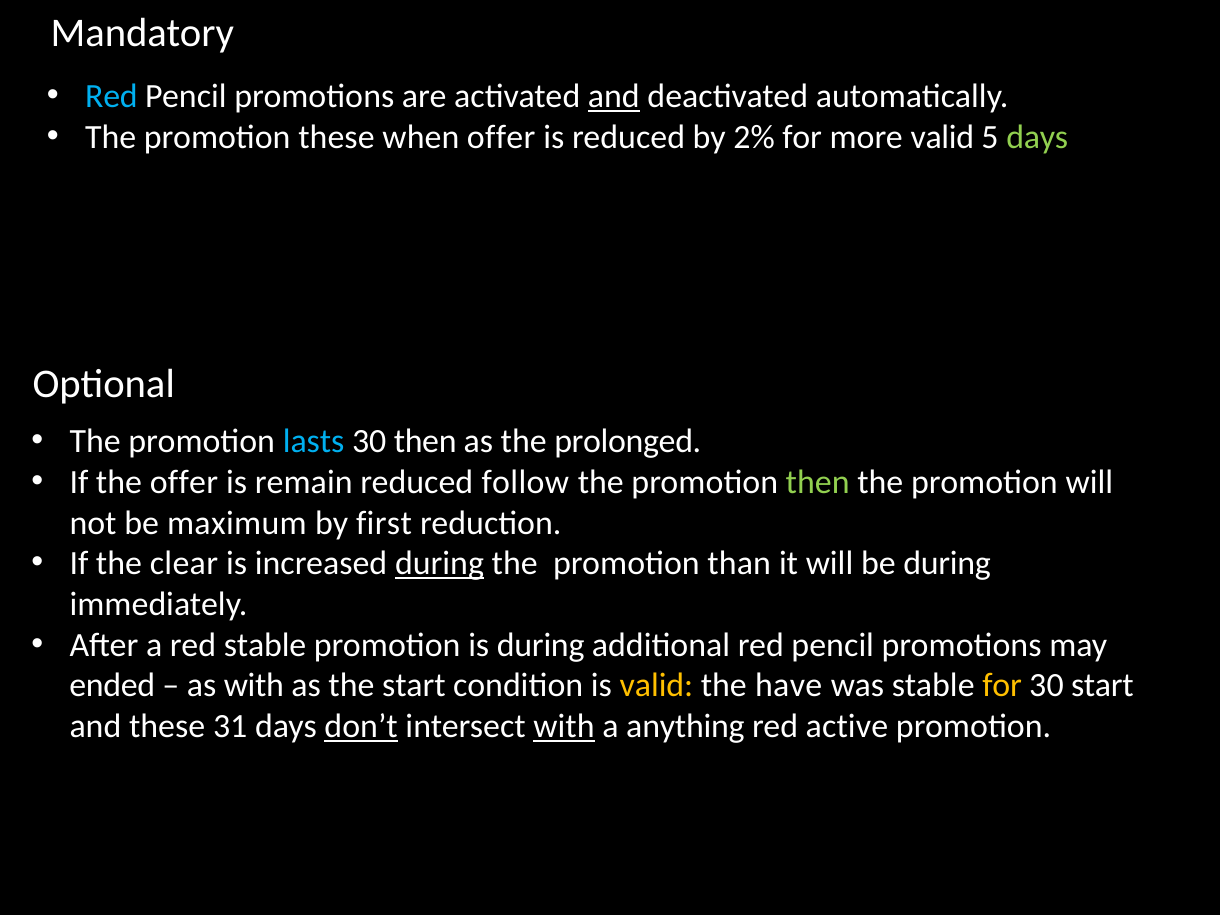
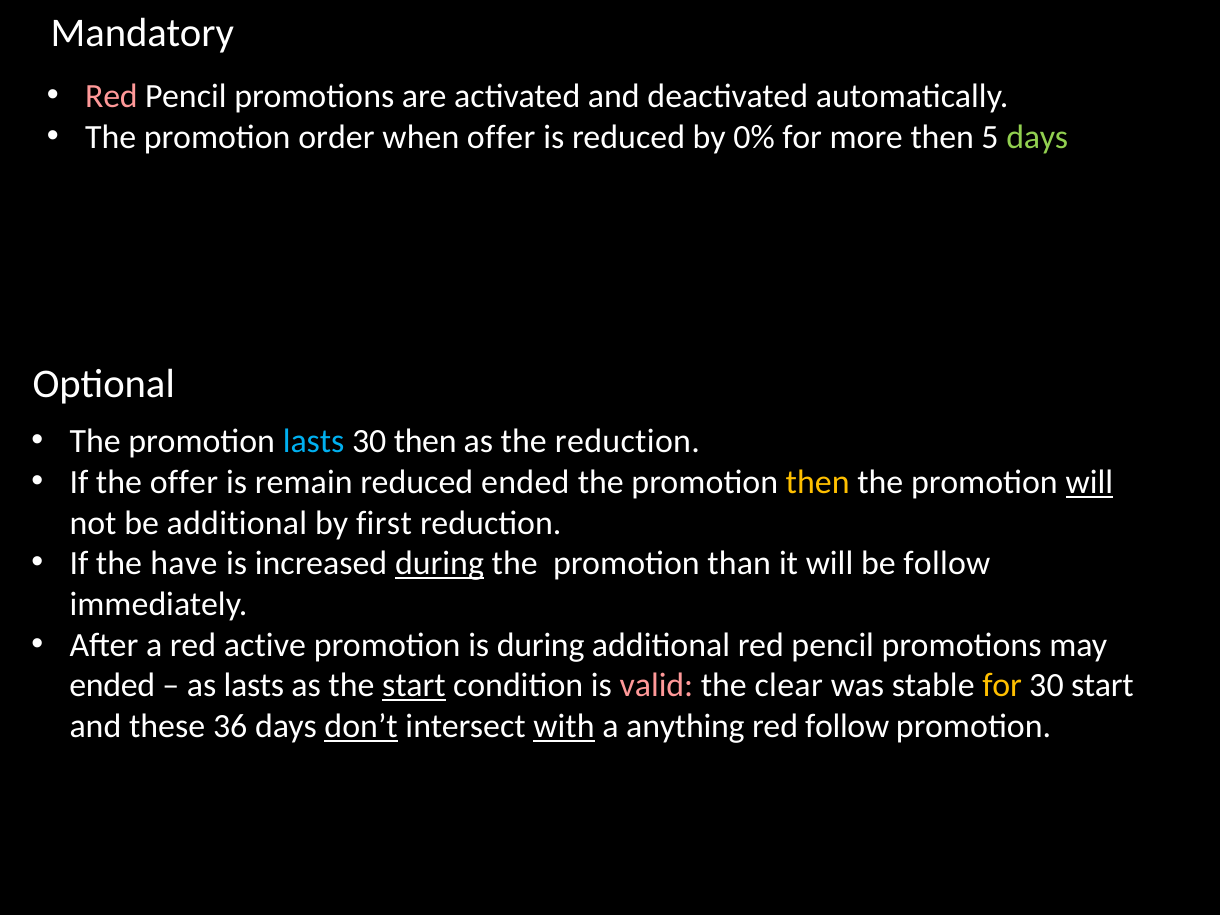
Red at (111, 97) colour: light blue -> pink
and at (614, 97) underline: present -> none
promotion these: these -> order
2%: 2% -> 0%
more valid: valid -> then
the prolonged: prolonged -> reduction
reduced follow: follow -> ended
then at (818, 482) colour: light green -> yellow
will at (1089, 482) underline: none -> present
be maximum: maximum -> additional
clear: clear -> have
be during: during -> follow
red stable: stable -> active
as with: with -> lasts
start at (414, 686) underline: none -> present
valid at (656, 686) colour: yellow -> pink
have: have -> clear
31: 31 -> 36
red active: active -> follow
